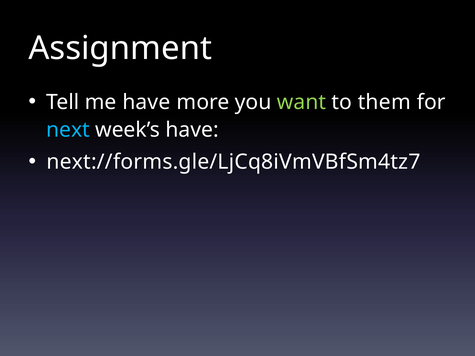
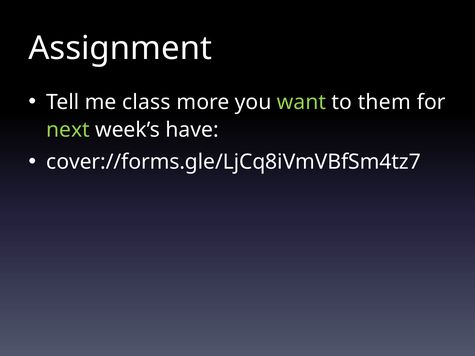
me have: have -> class
next colour: light blue -> light green
next://forms.gle/LjCq8iVmVBfSm4tz7: next://forms.gle/LjCq8iVmVBfSm4tz7 -> cover://forms.gle/LjCq8iVmVBfSm4tz7
